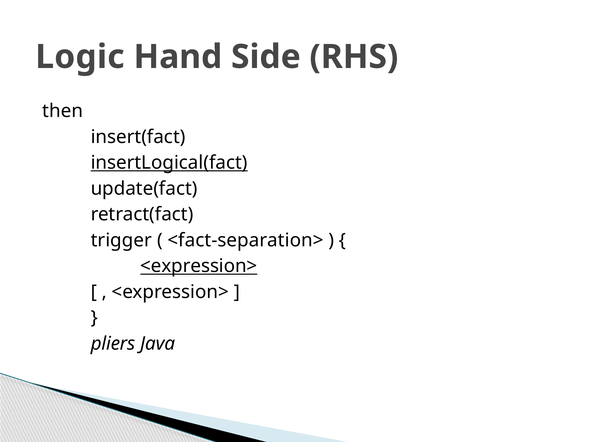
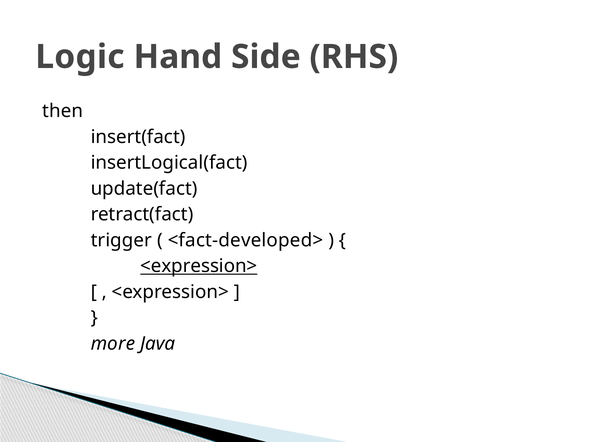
insertLogical(fact underline: present -> none
<fact-separation>: <fact-separation> -> <fact-developed>
pliers: pliers -> more
